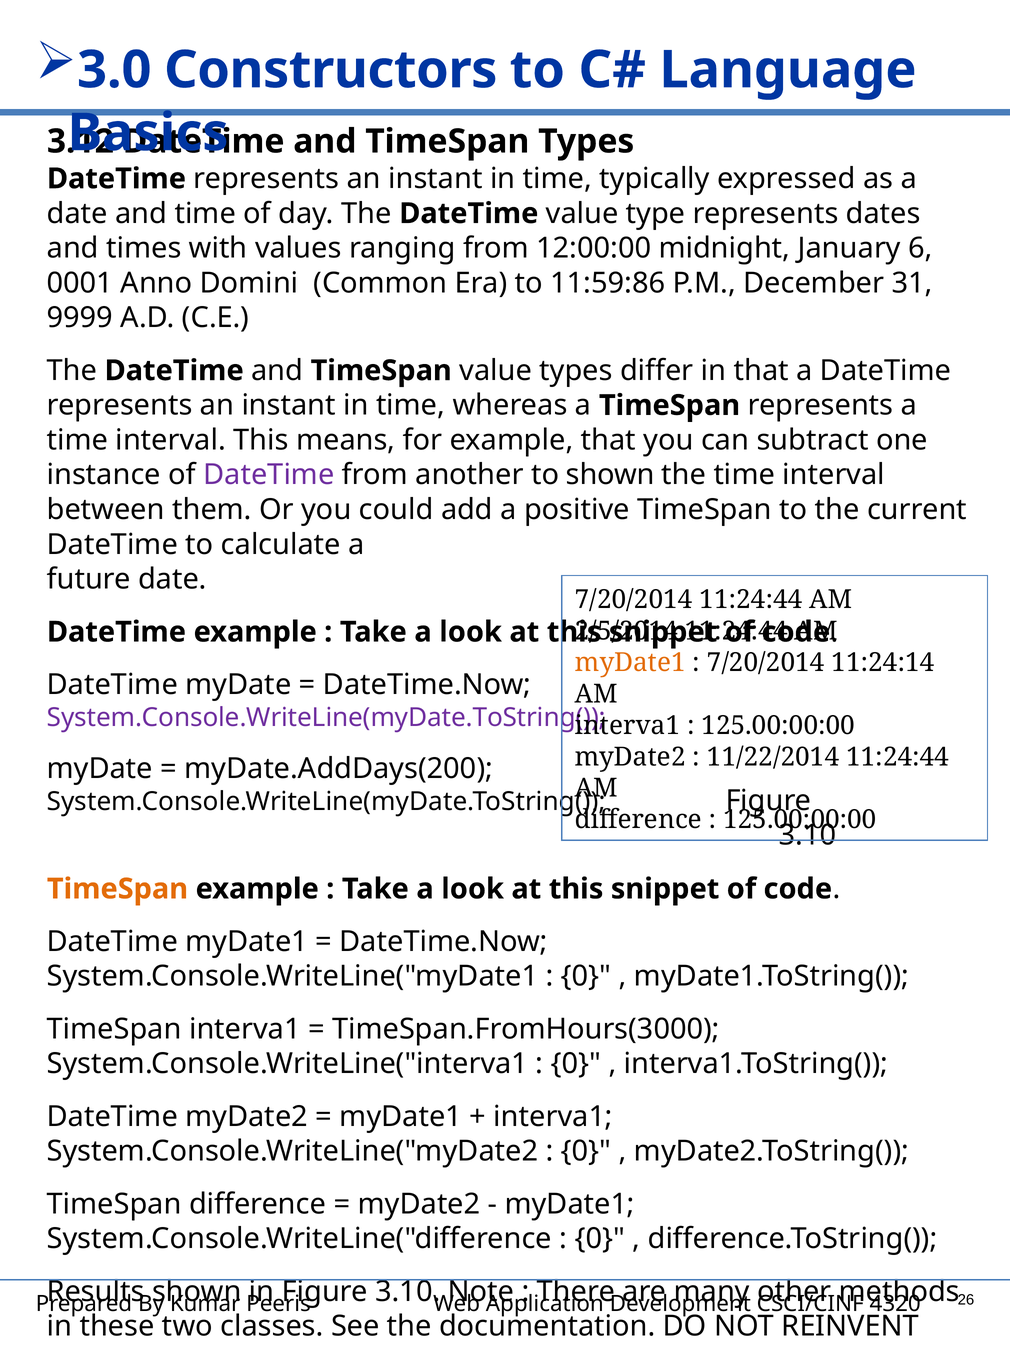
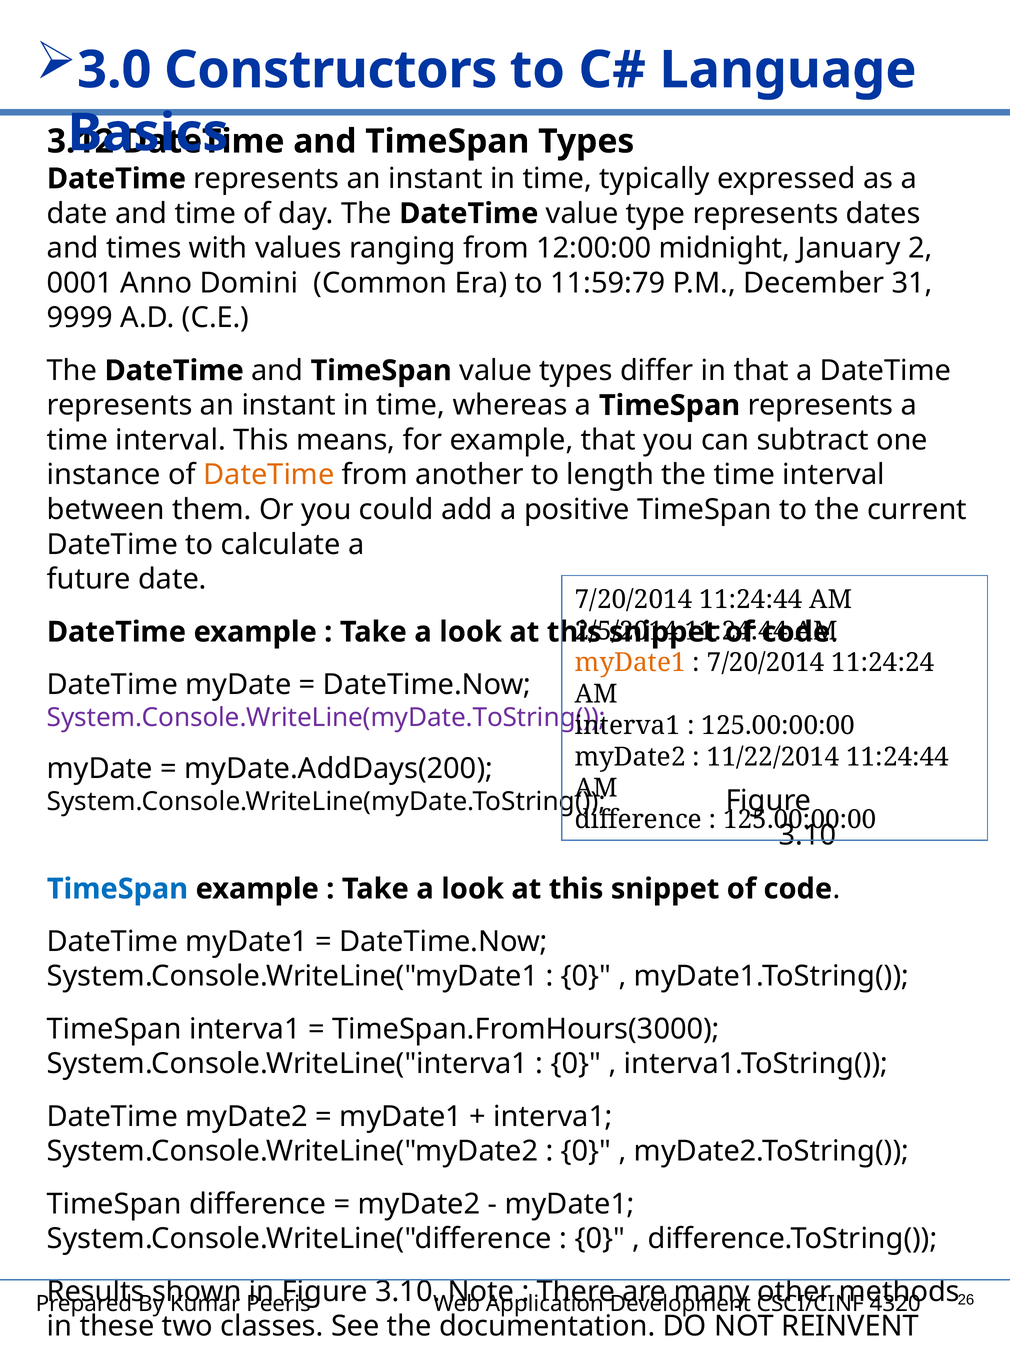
6: 6 -> 2
11:59:86: 11:59:86 -> 11:59:79
DateTime at (269, 475) colour: purple -> orange
to shown: shown -> length
11:24:14: 11:24:14 -> 11:24:24
TimeSpan at (117, 889) colour: orange -> blue
